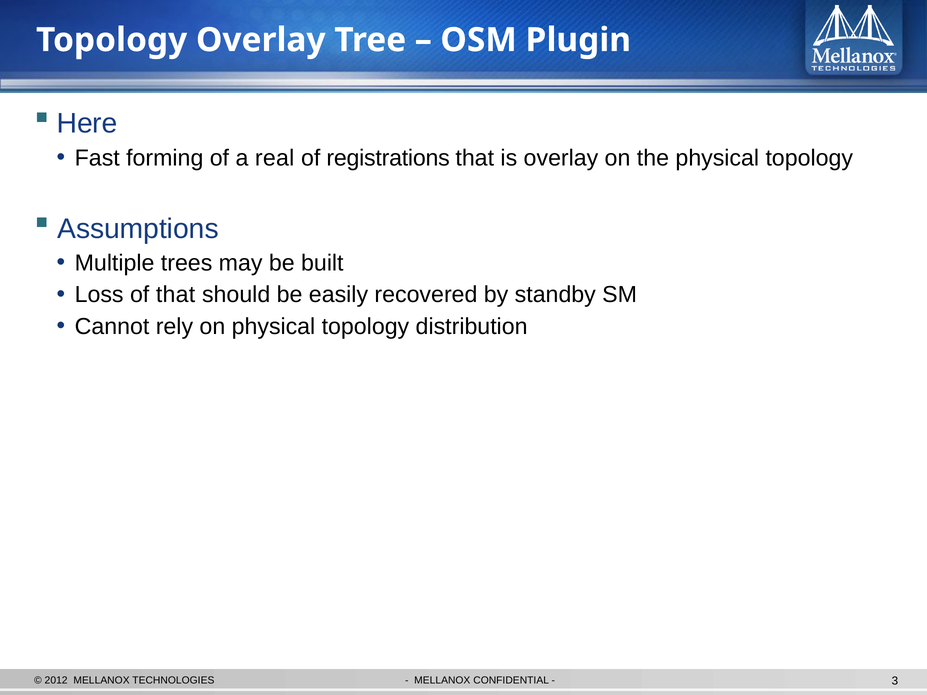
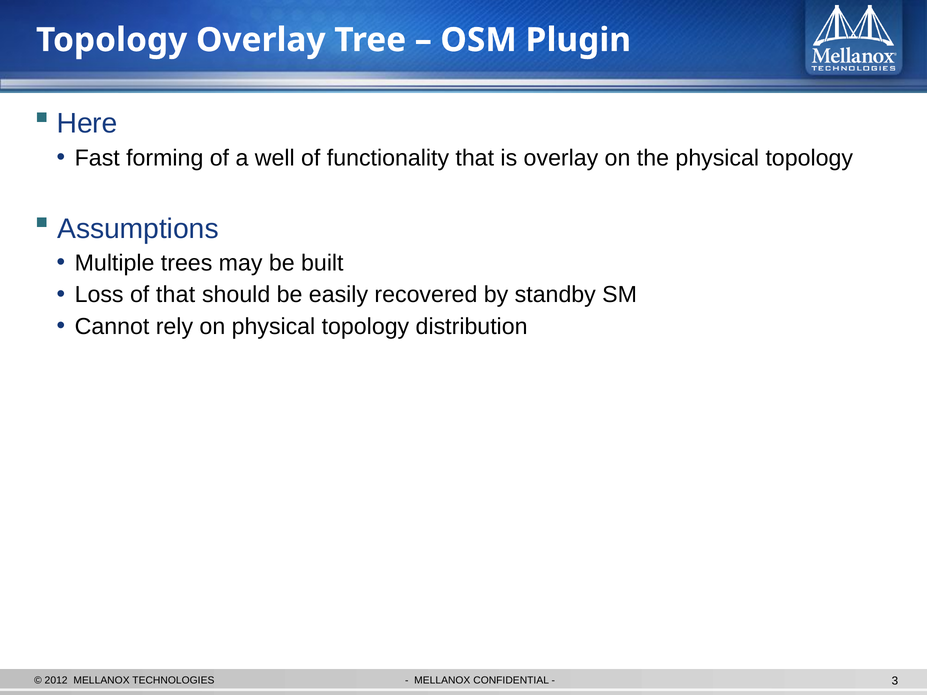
real: real -> well
registrations: registrations -> functionality
